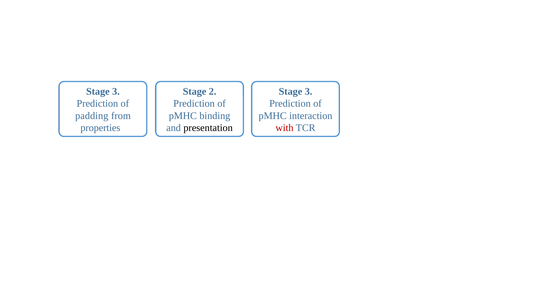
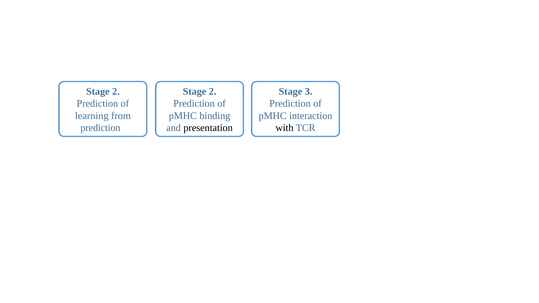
3 at (116, 92): 3 -> 2
padding: padding -> learning
properties at (100, 128): properties -> prediction
with at (285, 128) colour: red -> black
